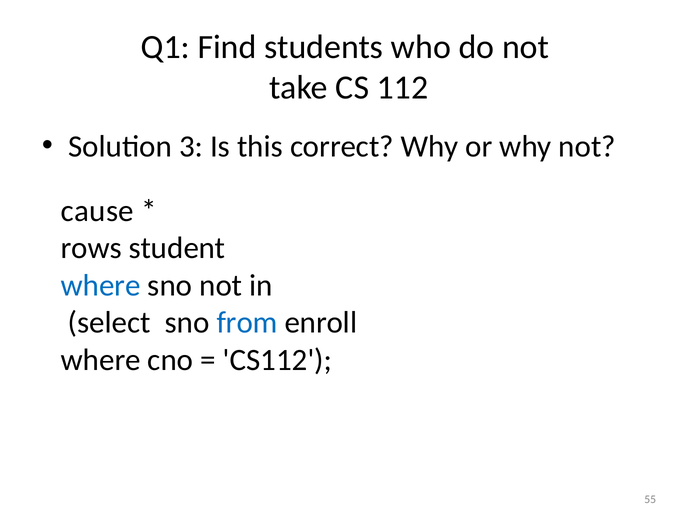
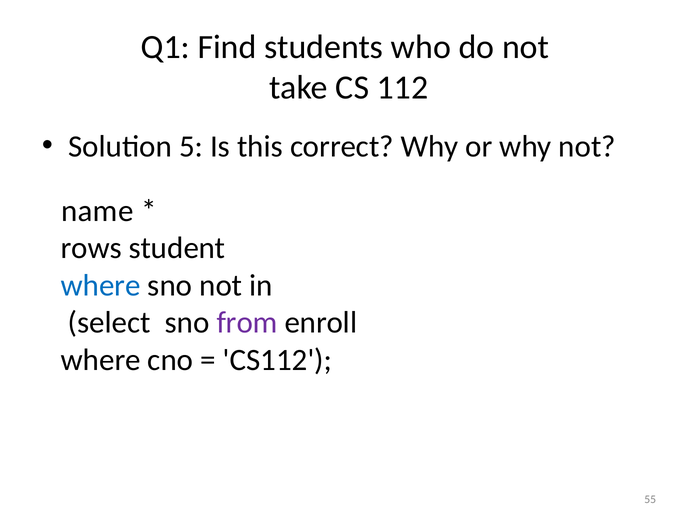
3: 3 -> 5
cause: cause -> name
from colour: blue -> purple
